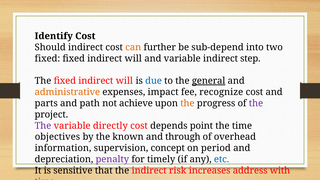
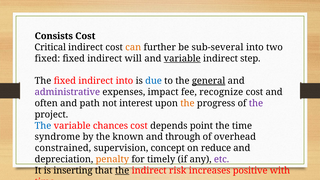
Identify: Identify -> Consists
Should: Should -> Critical
sub-depend: sub-depend -> sub-several
variable at (182, 58) underline: none -> present
The fixed indirect will: will -> into
administrative colour: orange -> purple
parts: parts -> often
achieve: achieve -> interest
The at (43, 126) colour: purple -> blue
directly: directly -> chances
objectives: objectives -> syndrome
information: information -> constrained
period: period -> reduce
penalty colour: purple -> orange
etc colour: blue -> purple
sensitive: sensitive -> inserting
the at (122, 171) underline: none -> present
address: address -> positive
